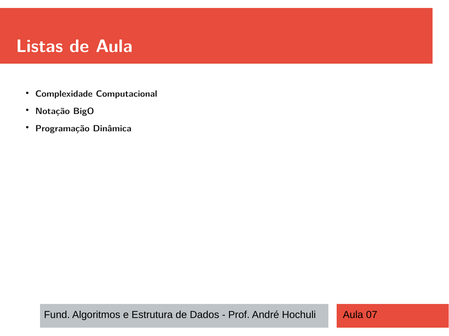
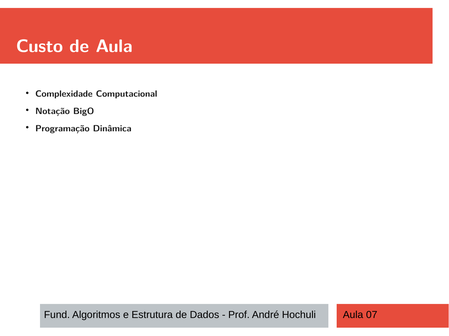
Listas: Listas -> Custo
